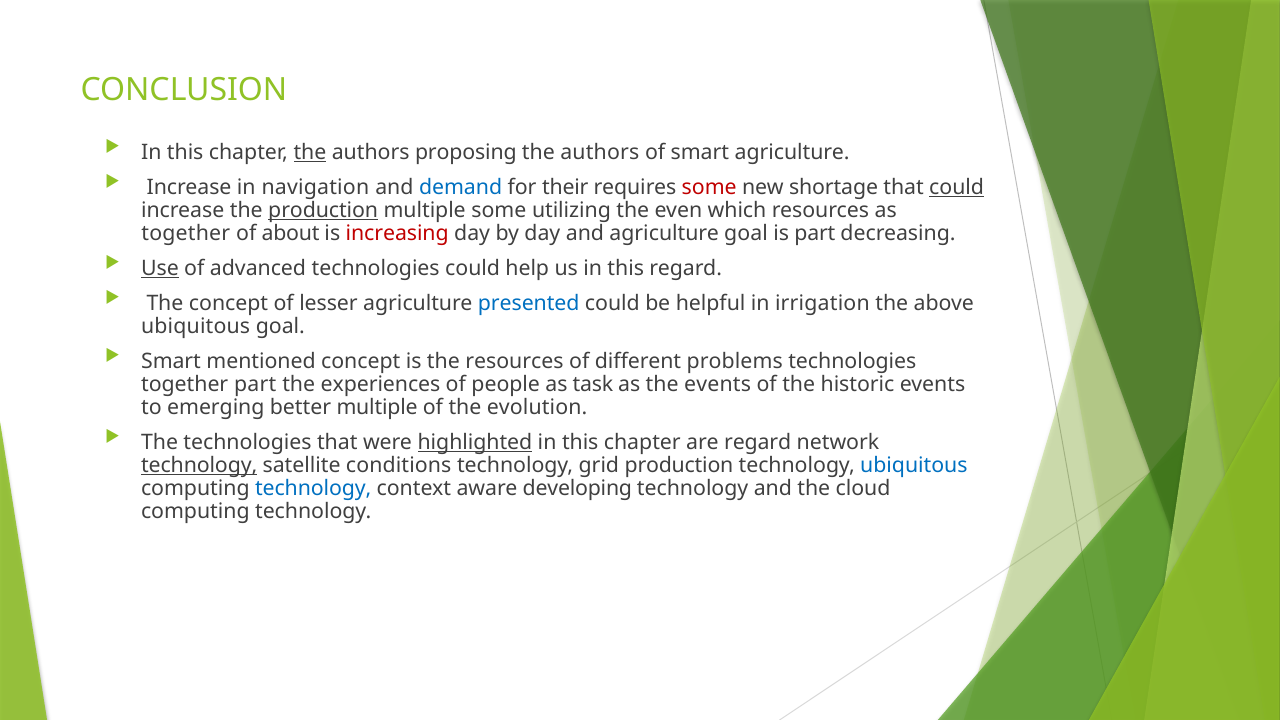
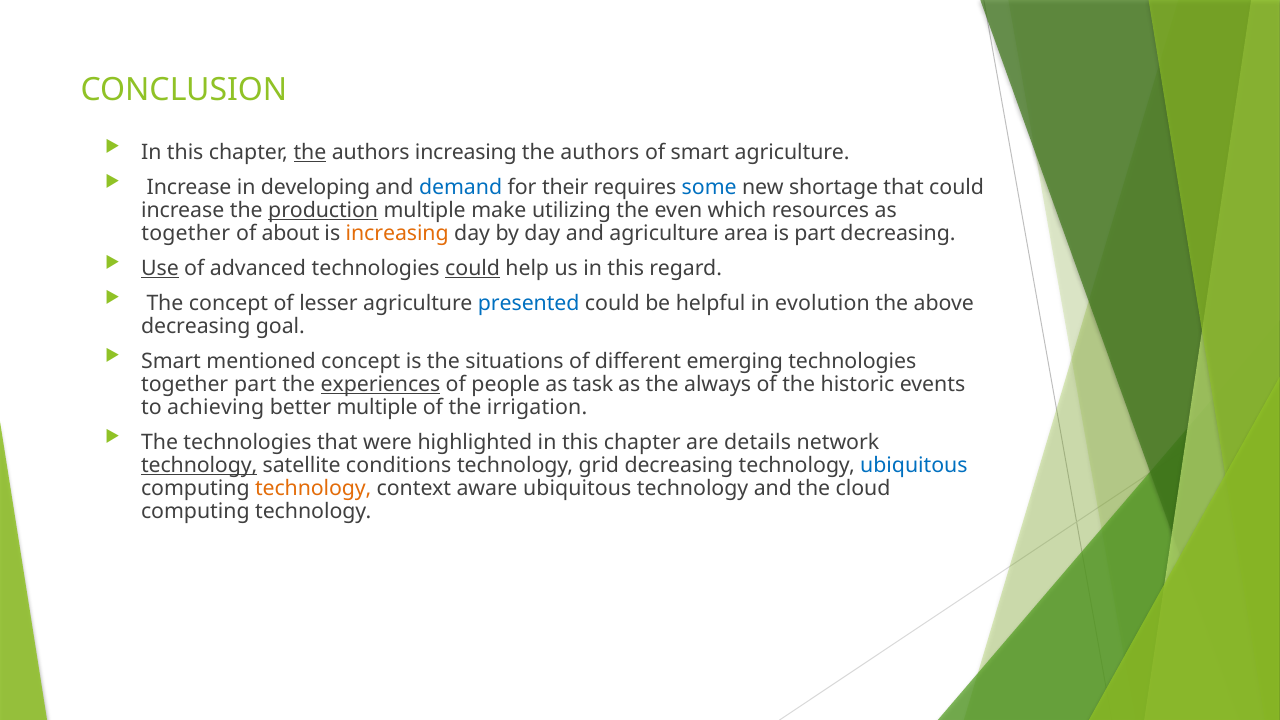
authors proposing: proposing -> increasing
navigation: navigation -> developing
some at (709, 187) colour: red -> blue
could at (957, 187) underline: present -> none
multiple some: some -> make
increasing at (397, 233) colour: red -> orange
agriculture goal: goal -> area
could at (473, 268) underline: none -> present
irrigation: irrigation -> evolution
ubiquitous at (196, 326): ubiquitous -> decreasing
the resources: resources -> situations
problems: problems -> emerging
experiences underline: none -> present
the events: events -> always
emerging: emerging -> achieving
evolution: evolution -> irrigation
highlighted underline: present -> none
are regard: regard -> details
grid production: production -> decreasing
technology at (313, 489) colour: blue -> orange
aware developing: developing -> ubiquitous
